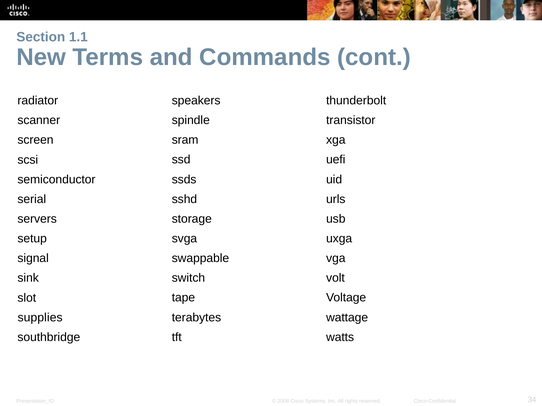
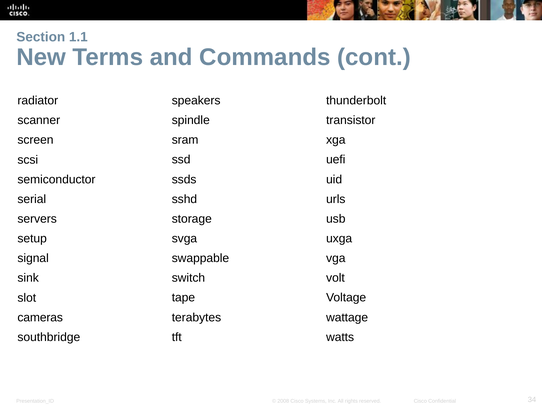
supplies: supplies -> cameras
